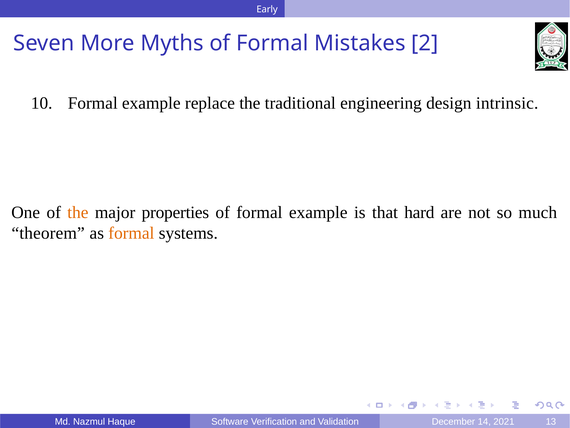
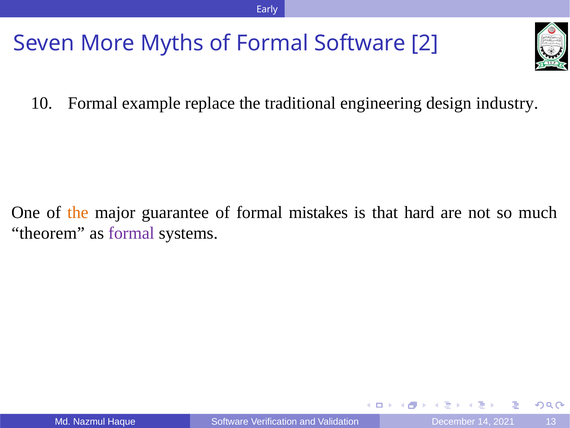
Formal Mistakes: Mistakes -> Software
intrinsic: intrinsic -> industry
properties: properties -> guarantee
of formal example: example -> mistakes
formal at (131, 233) colour: orange -> purple
